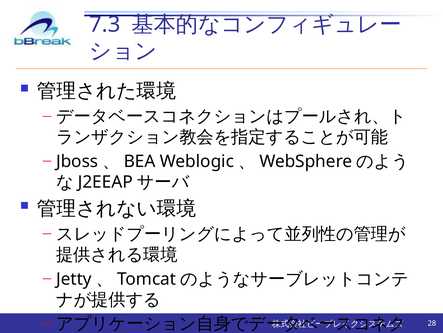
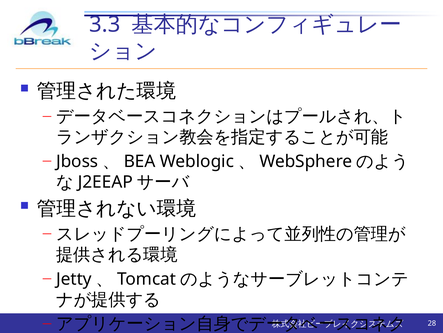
7.3: 7.3 -> 3.3
